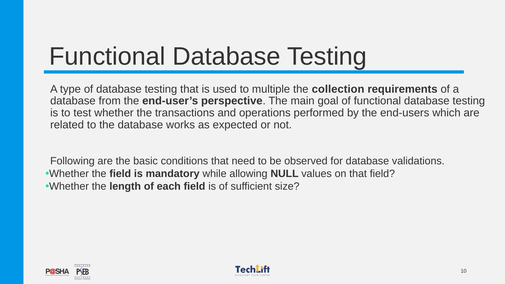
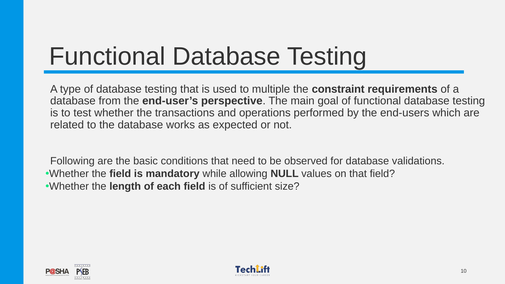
collection: collection -> constraint
